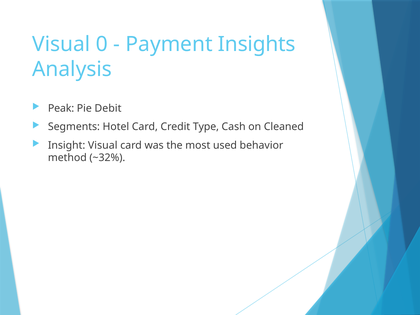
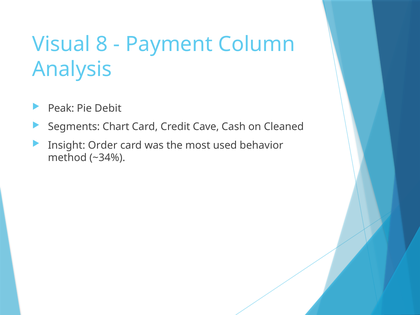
0: 0 -> 8
Insights: Insights -> Column
Hotel: Hotel -> Chart
Type: Type -> Cave
Insight Visual: Visual -> Order
~32%: ~32% -> ~34%
